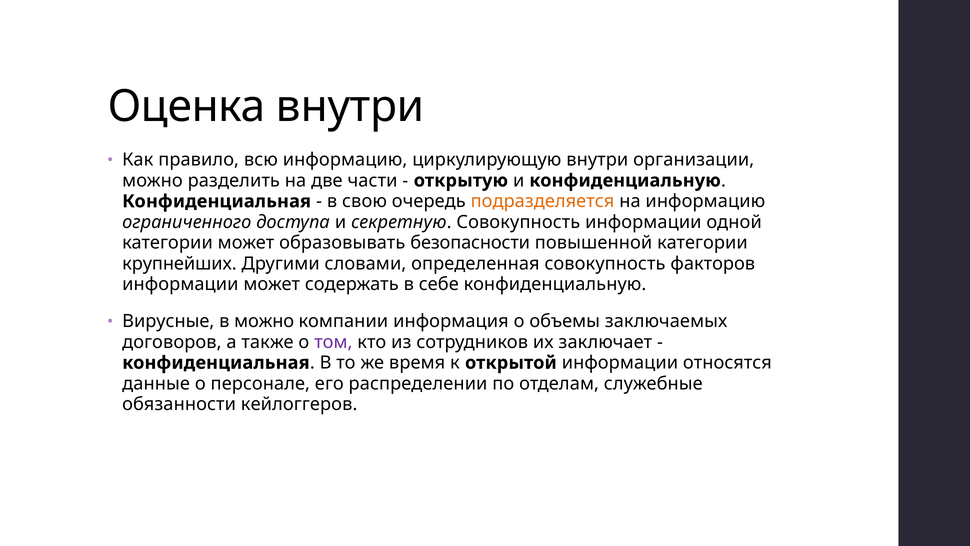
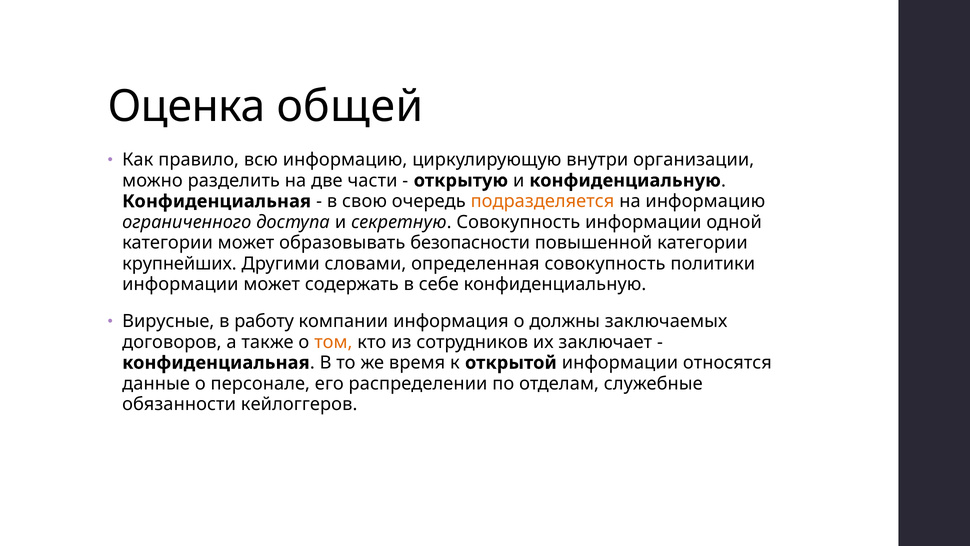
Оценка внутри: внутри -> общей
факторов: факторов -> политики
в можно: можно -> работу
объемы: объемы -> должны
том colour: purple -> orange
